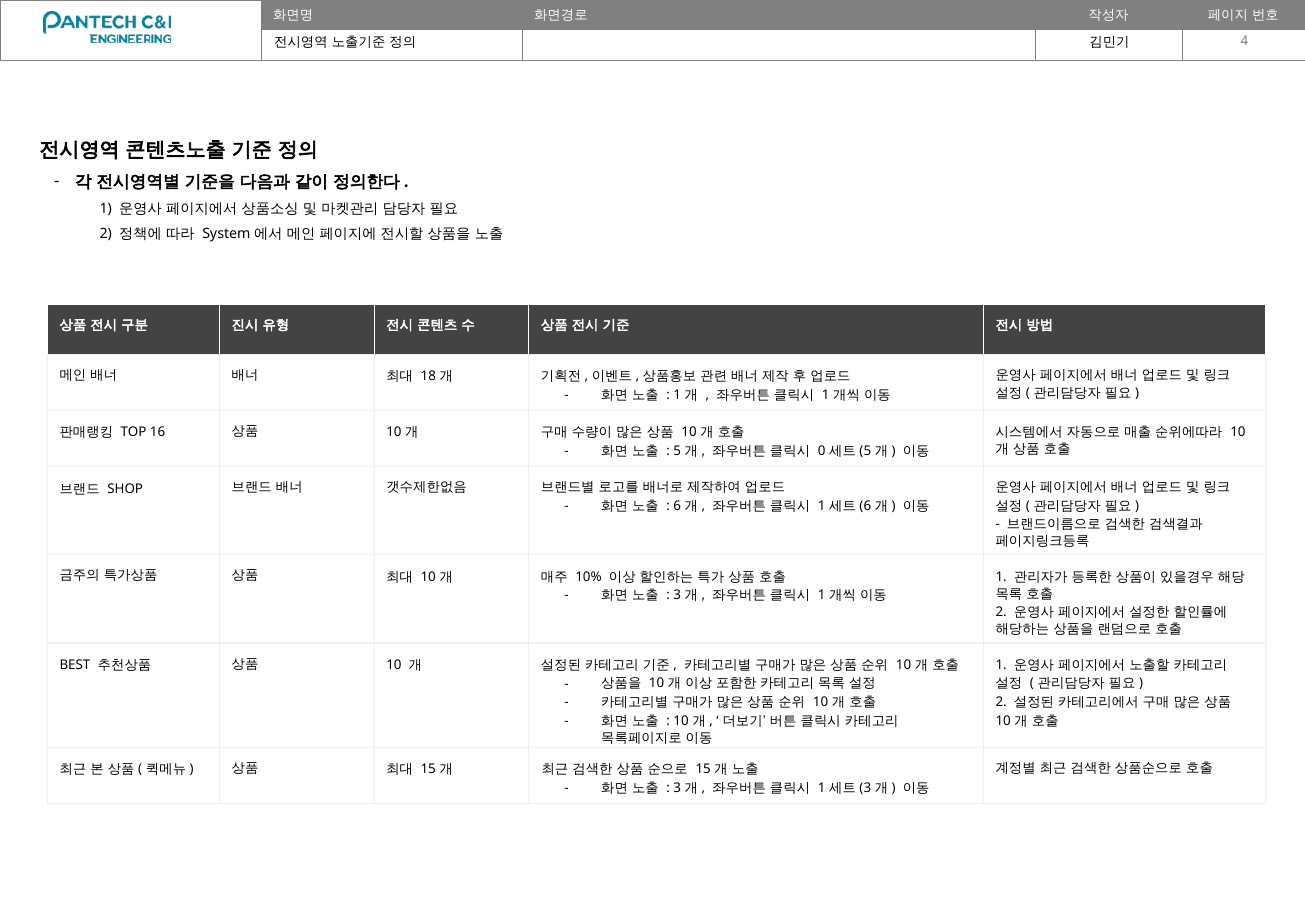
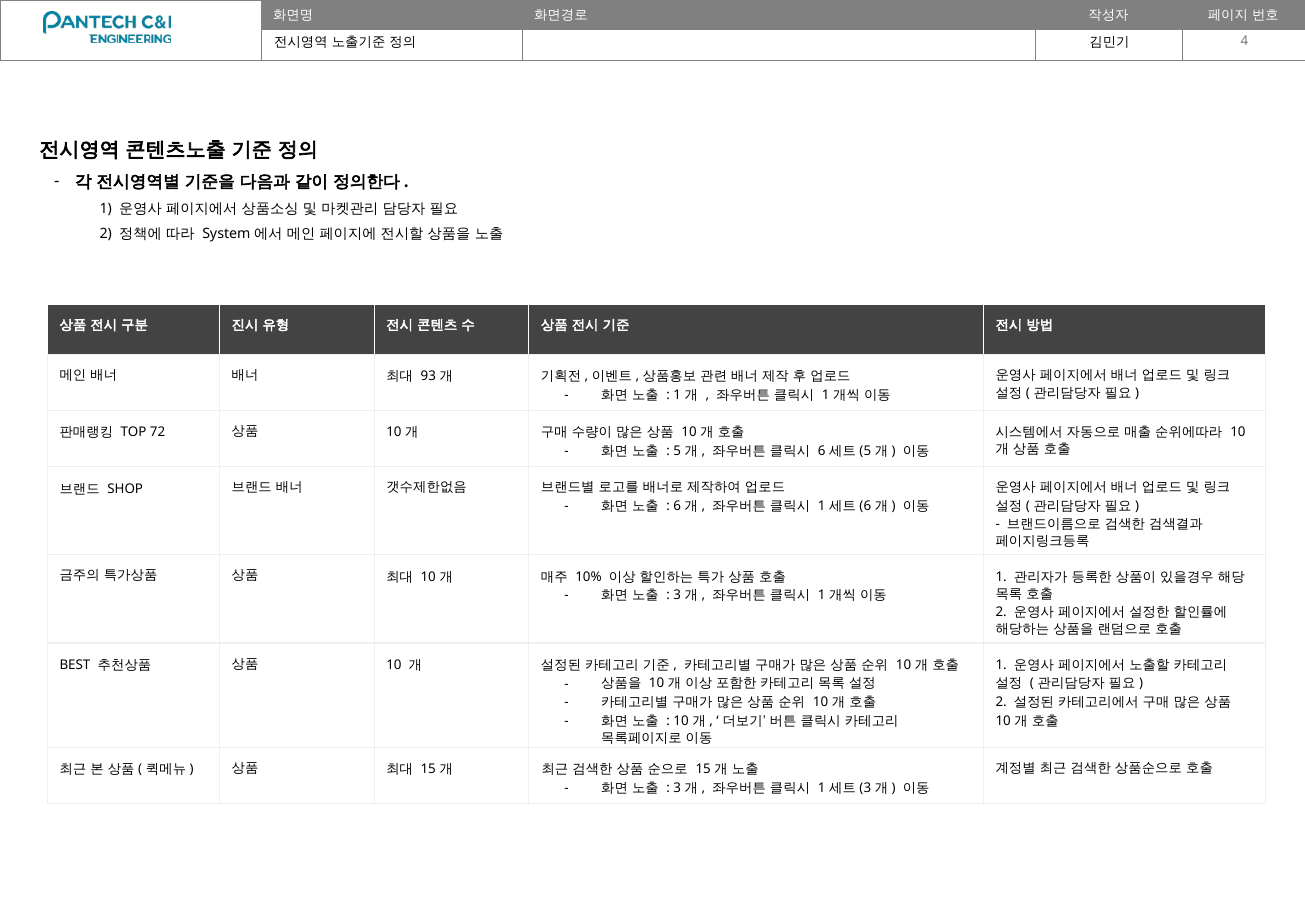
18: 18 -> 93
16: 16 -> 72
0 at (822, 451): 0 -> 6
